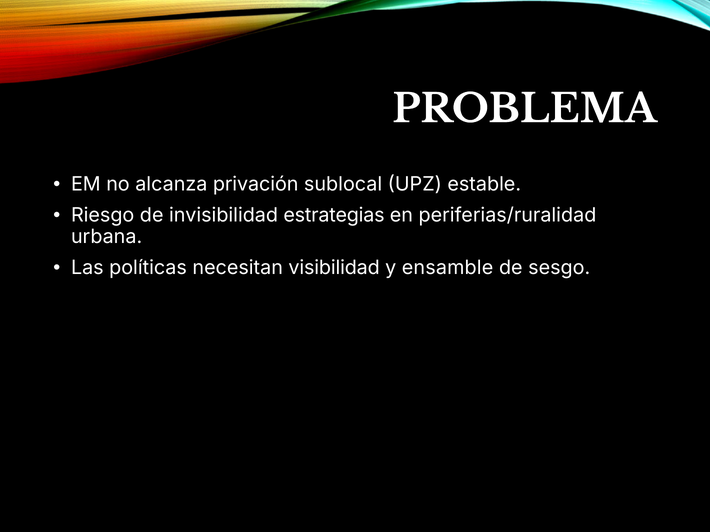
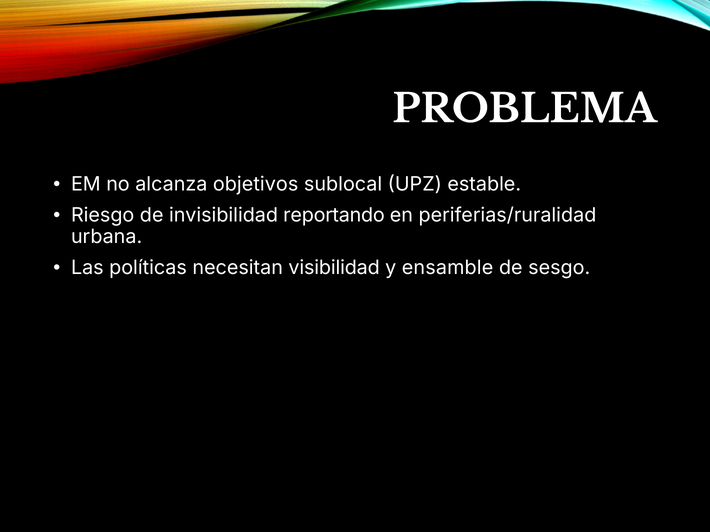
privación: privación -> objetivos
estrategias: estrategias -> reportando
